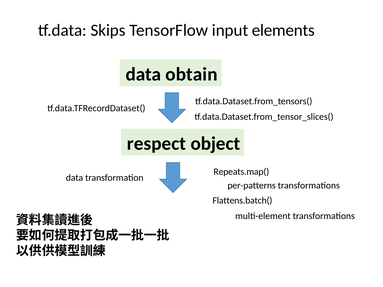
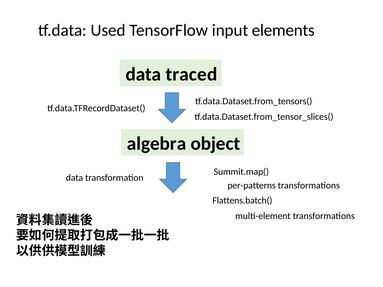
Skips: Skips -> Used
obtain: obtain -> traced
respect: respect -> algebra
Repeats.map(: Repeats.map( -> Summit.map(
